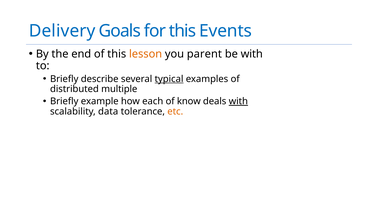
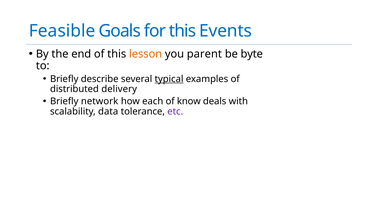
Delivery: Delivery -> Feasible
be with: with -> byte
multiple: multiple -> delivery
example: example -> network
with at (238, 101) underline: present -> none
etc colour: orange -> purple
